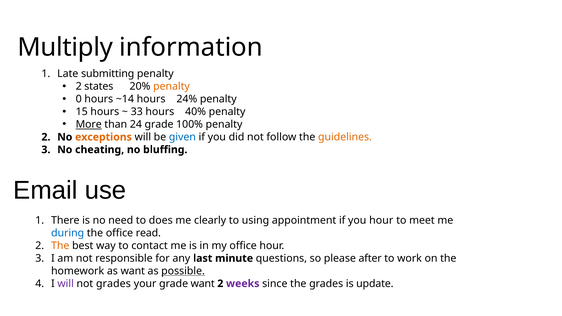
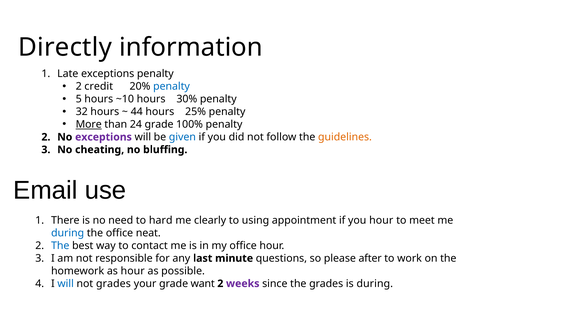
Multiply: Multiply -> Directly
Late submitting: submitting -> exceptions
states: states -> credit
penalty at (172, 87) colour: orange -> blue
0: 0 -> 5
~14: ~14 -> ~10
24%: 24% -> 30%
15: 15 -> 32
33: 33 -> 44
40%: 40% -> 25%
exceptions at (103, 137) colour: orange -> purple
does: does -> hard
read: read -> neat
The at (60, 246) colour: orange -> blue
as want: want -> hour
possible underline: present -> none
will at (66, 284) colour: purple -> blue
is update: update -> during
